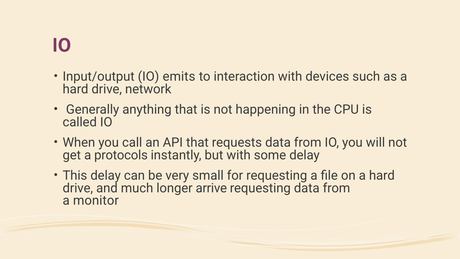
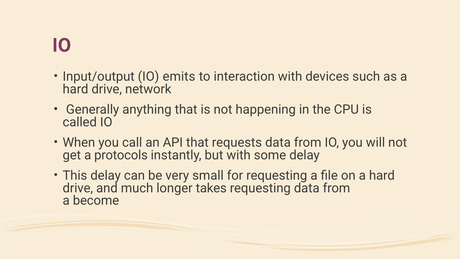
arrive: arrive -> takes
monitor: monitor -> become
